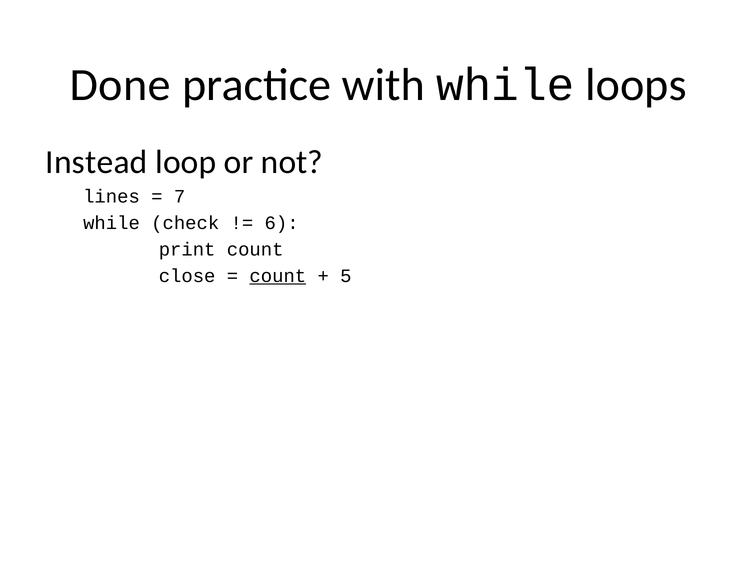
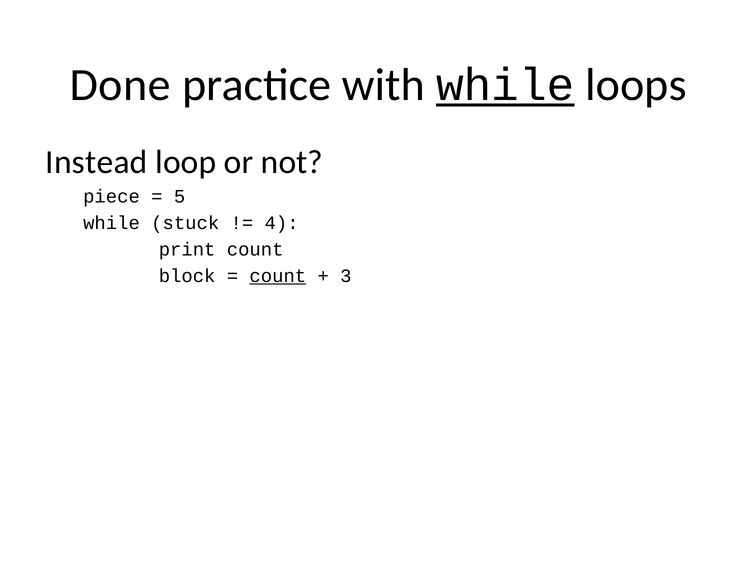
while at (505, 85) underline: none -> present
lines: lines -> piece
7: 7 -> 5
check: check -> stuck
6: 6 -> 4
close: close -> block
5: 5 -> 3
